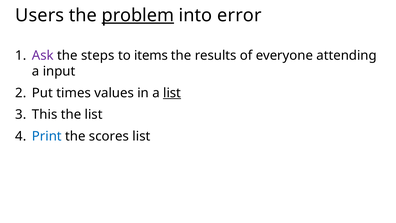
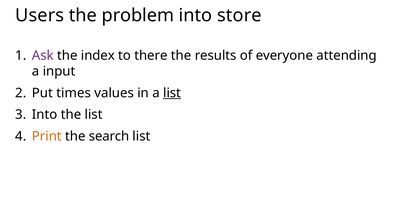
problem underline: present -> none
error: error -> store
steps: steps -> index
items: items -> there
This at (45, 114): This -> Into
Print colour: blue -> orange
scores: scores -> search
